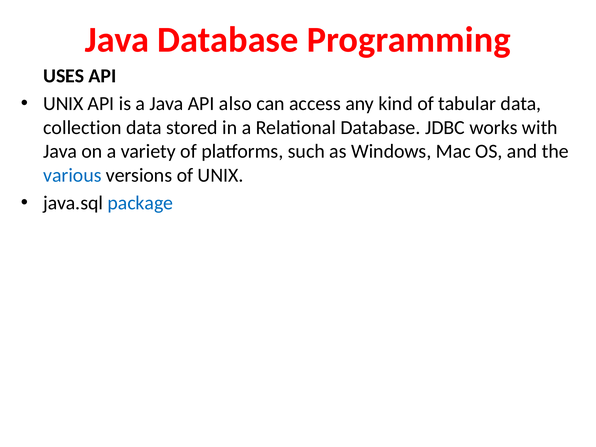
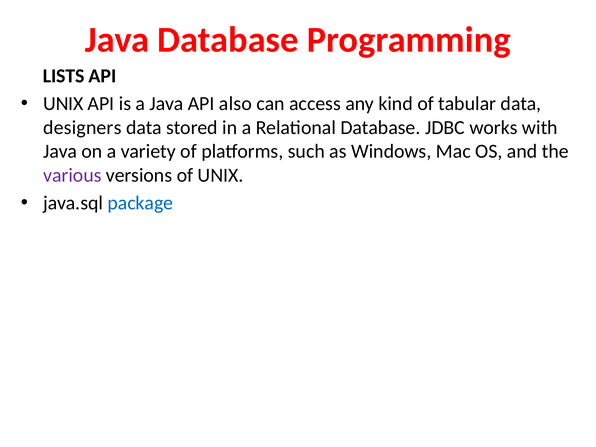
USES: USES -> LISTS
collection: collection -> designers
various colour: blue -> purple
